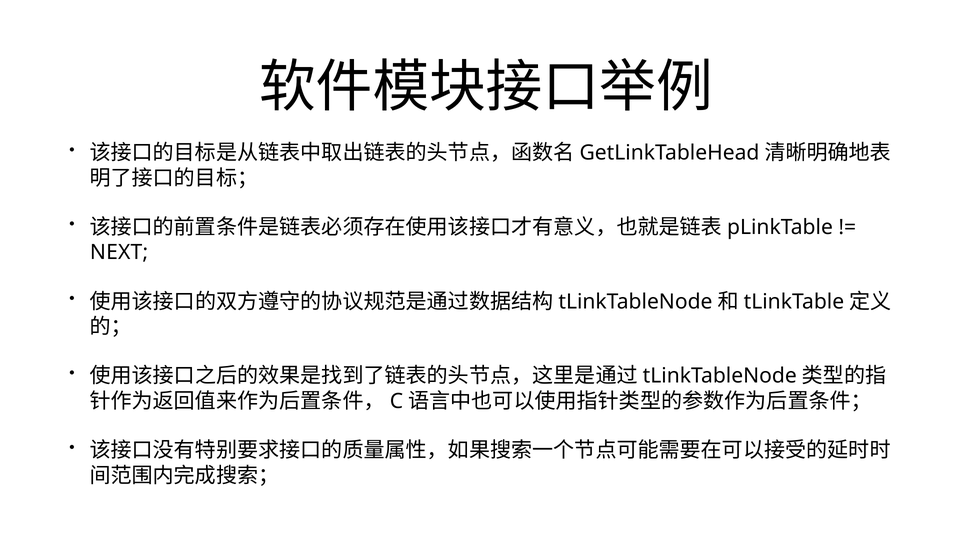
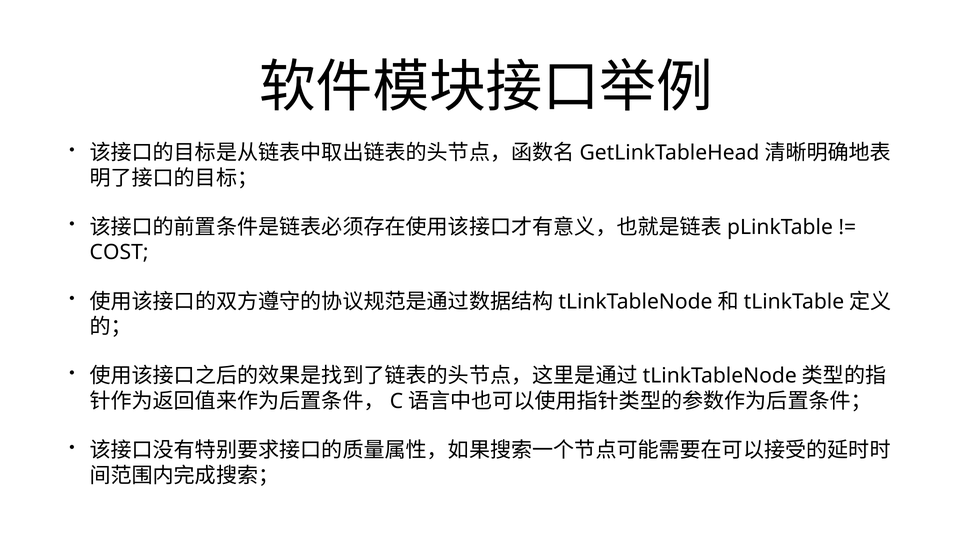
NEXT: NEXT -> COST
